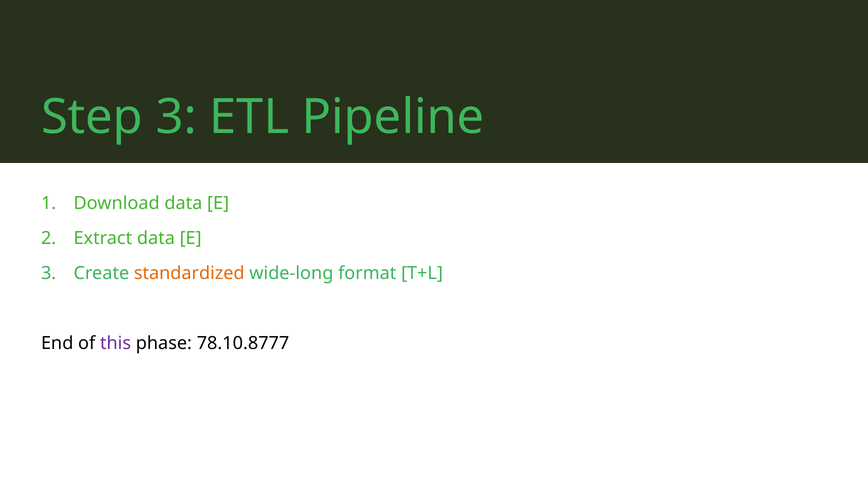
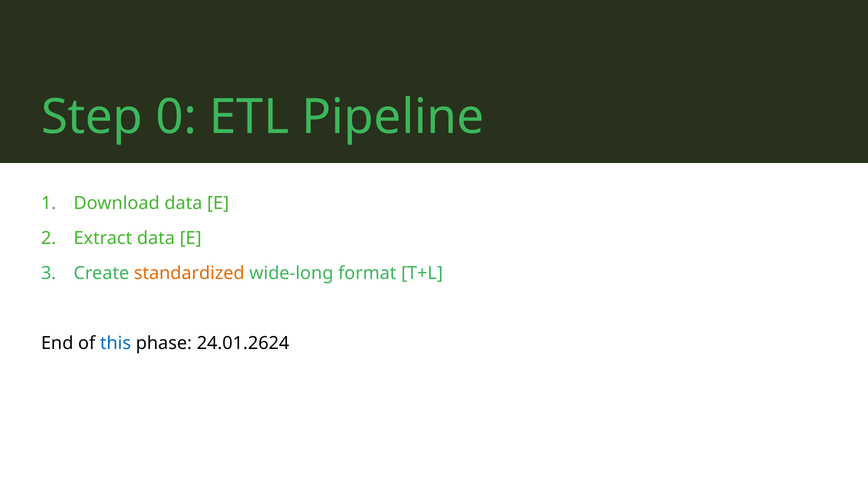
Step 3: 3 -> 0
this colour: purple -> blue
78.10.8777: 78.10.8777 -> 24.01.2624
